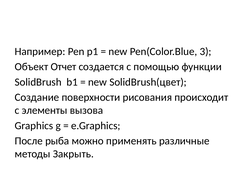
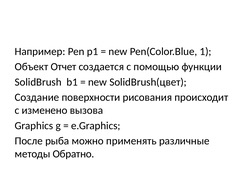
3: 3 -> 1
элементы: элементы -> изменено
Закрыть: Закрыть -> Обратно
